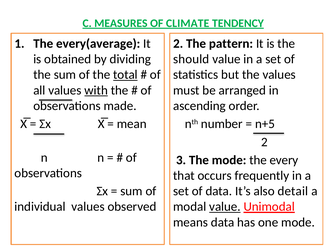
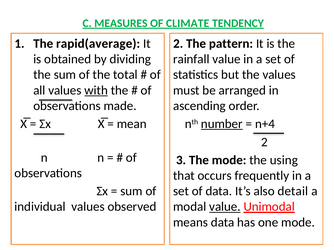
every(average: every(average -> rapid(average
should: should -> rainfall
total underline: present -> none
number underline: none -> present
n+5: n+5 -> n+4
every: every -> using
